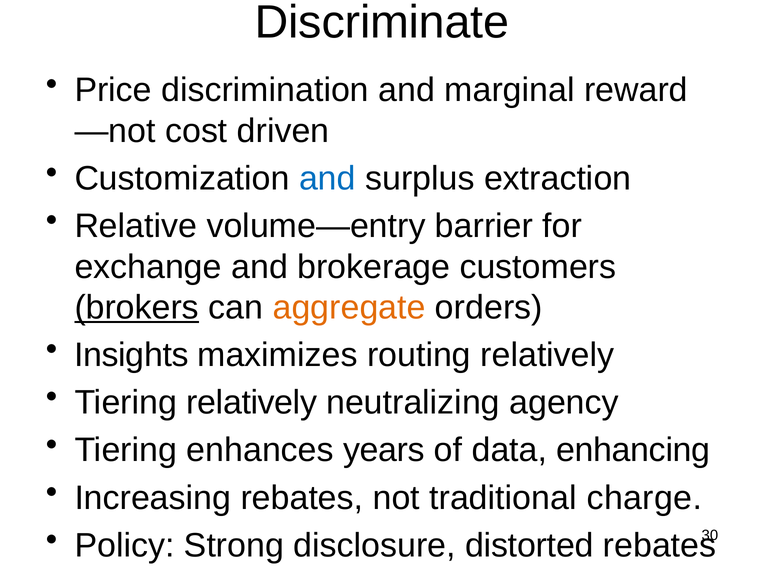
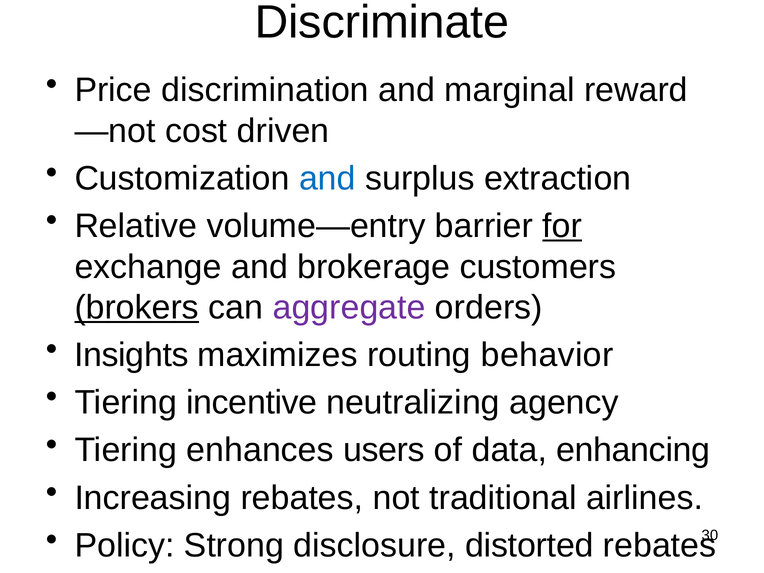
for underline: none -> present
aggregate colour: orange -> purple
routing relatively: relatively -> behavior
Tiering relatively: relatively -> incentive
years: years -> users
charge: charge -> airlines
